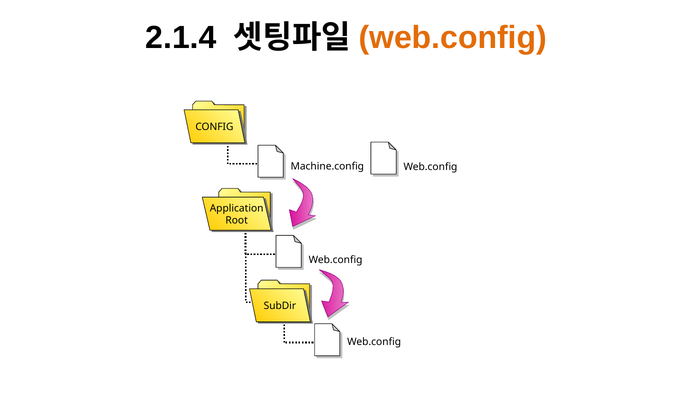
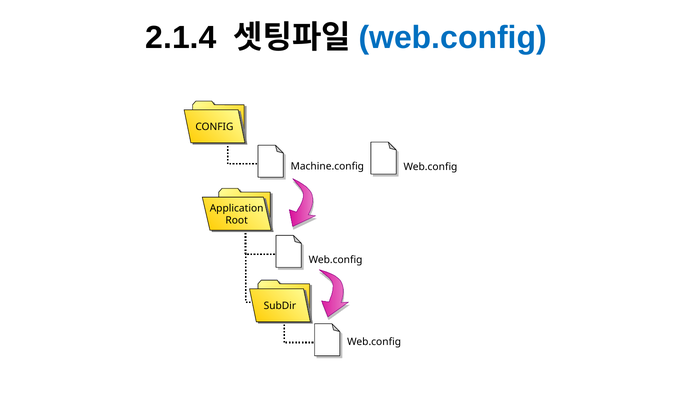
web.config at (453, 38) colour: orange -> blue
